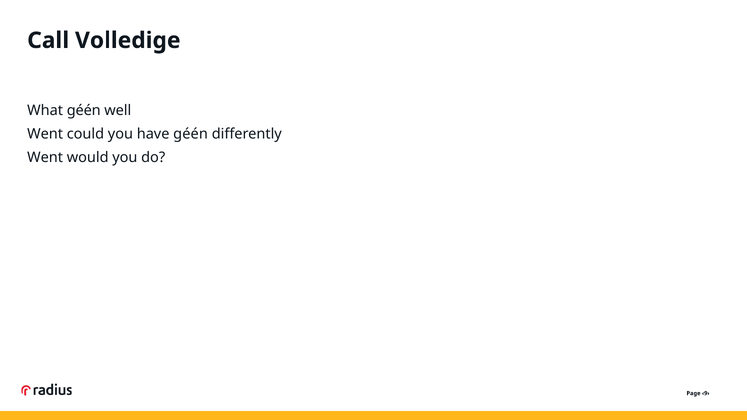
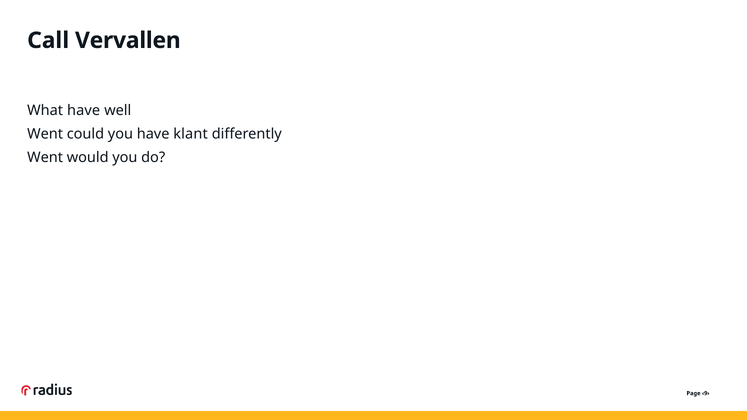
Volledige: Volledige -> Vervallen
What géén: géén -> have
have géén: géén -> klant
